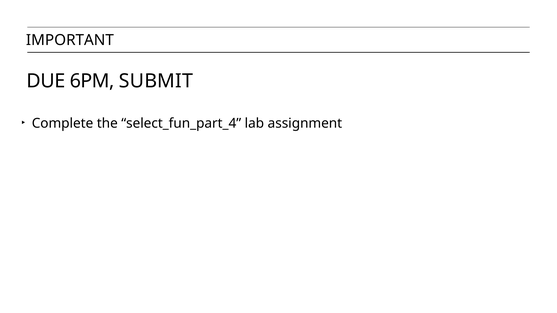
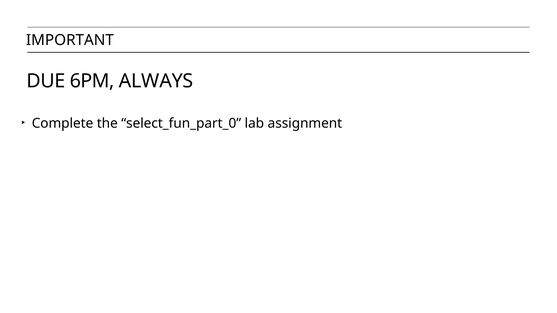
SUBMIT: SUBMIT -> ALWAYS
select_fun_part_4: select_fun_part_4 -> select_fun_part_0
